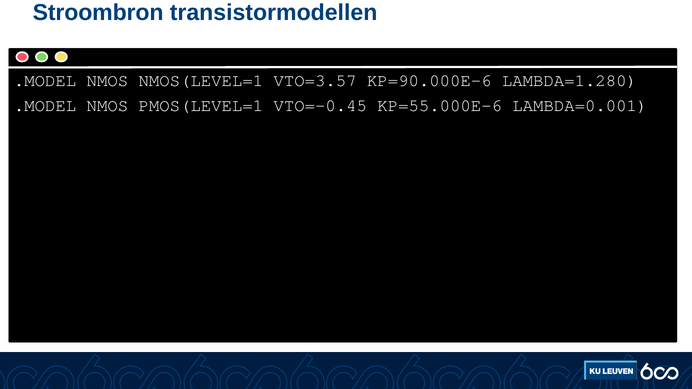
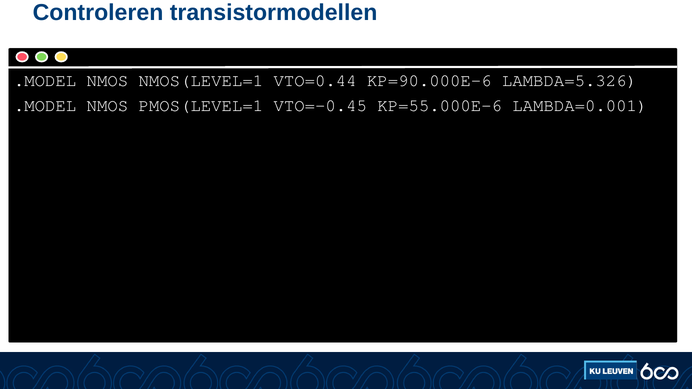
Stroombron: Stroombron -> Controleren
VTO=3.57: VTO=3.57 -> VTO=0.44
LAMBDA=1.280: LAMBDA=1.280 -> LAMBDA=5.326
